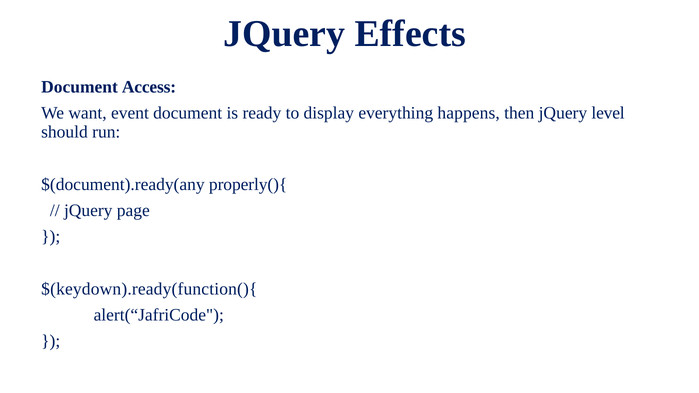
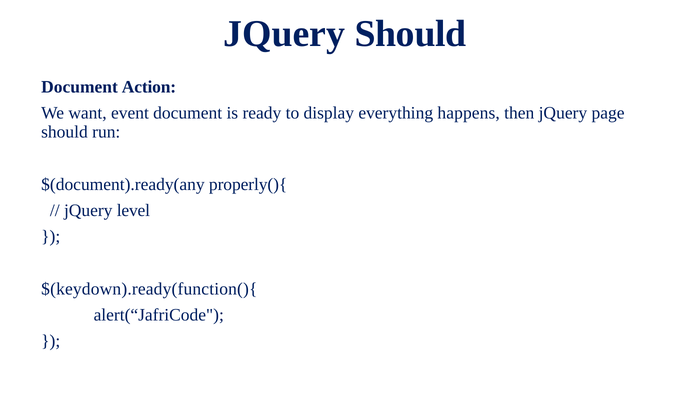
JQuery Effects: Effects -> Should
Access: Access -> Action
level: level -> page
page: page -> level
